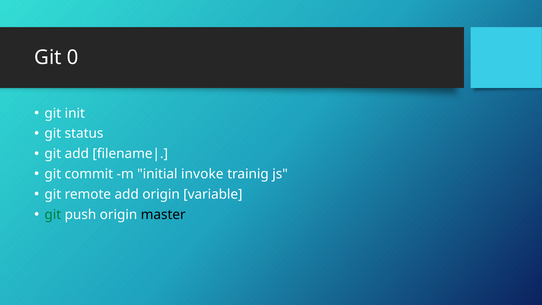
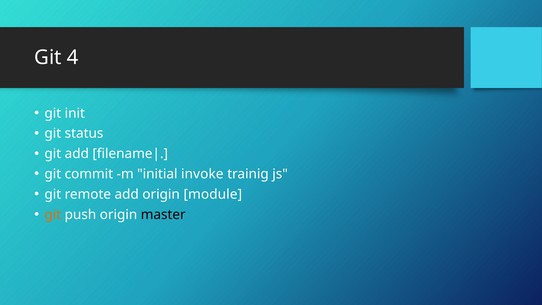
0: 0 -> 4
variable: variable -> module
git at (53, 215) colour: green -> orange
